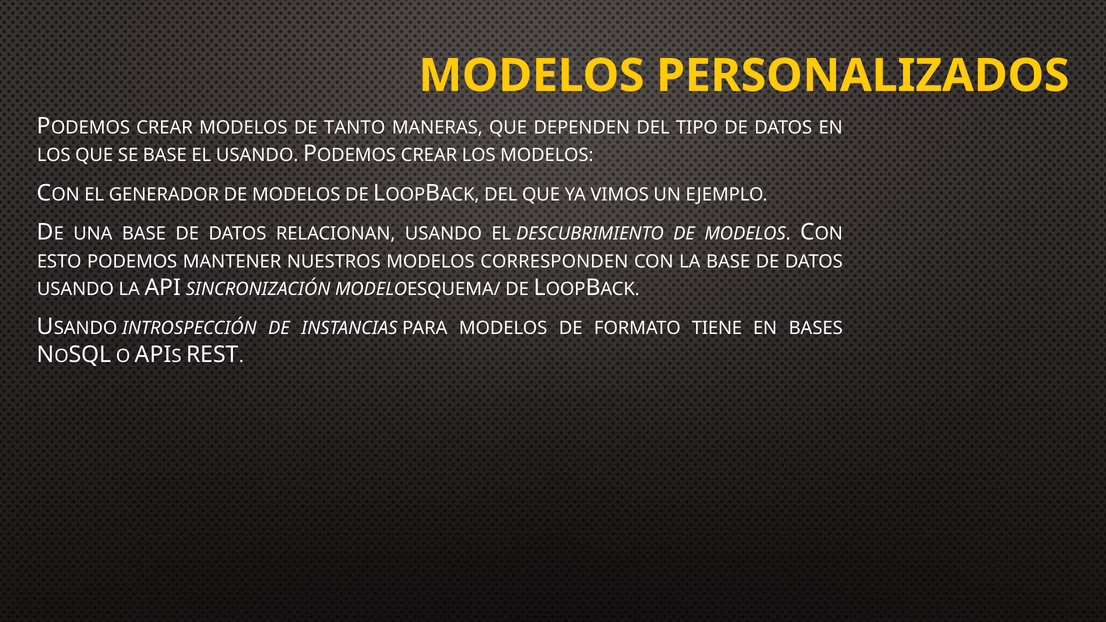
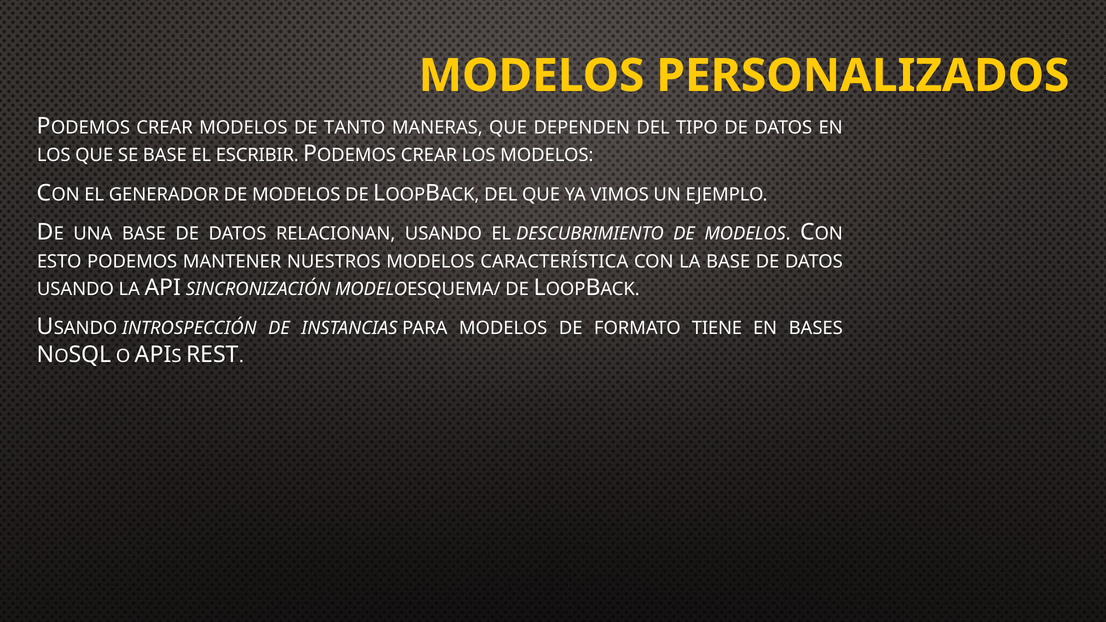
EL USANDO: USANDO -> ESCRIBIR
CORRESPONDEN: CORRESPONDEN -> CARACTERÍSTICA
